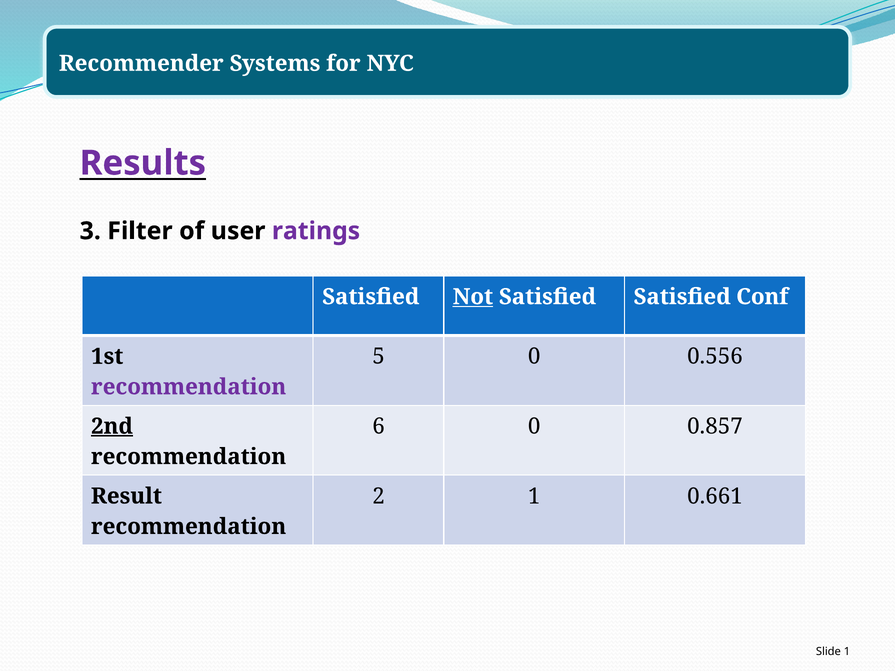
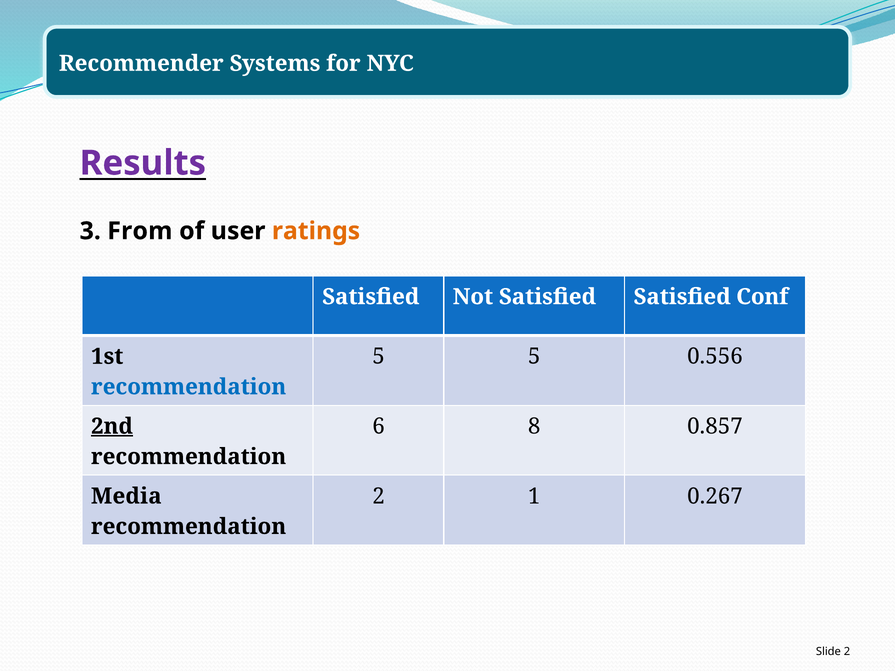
Filter: Filter -> From
ratings colour: purple -> orange
Not underline: present -> none
5 0: 0 -> 5
recommendation at (189, 387) colour: purple -> blue
6 0: 0 -> 8
Result: Result -> Media
0.661: 0.661 -> 0.267
Slide 1: 1 -> 2
